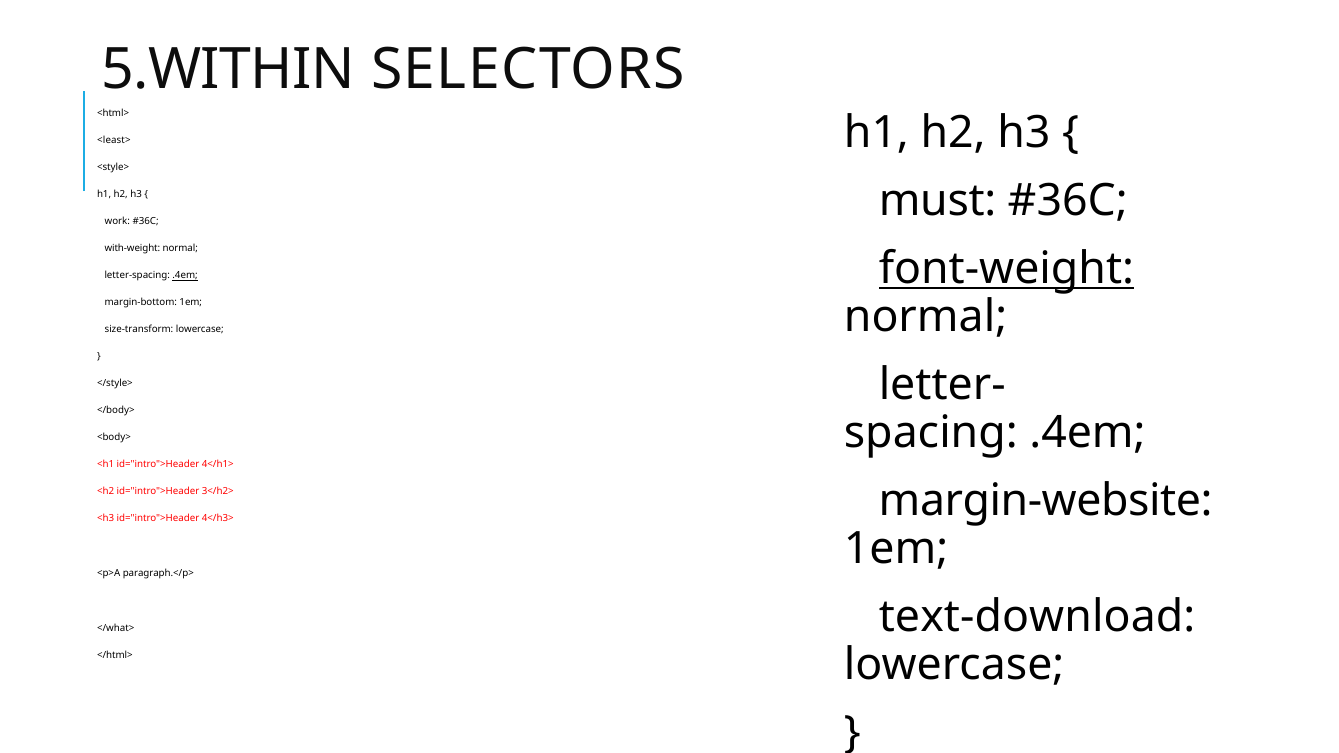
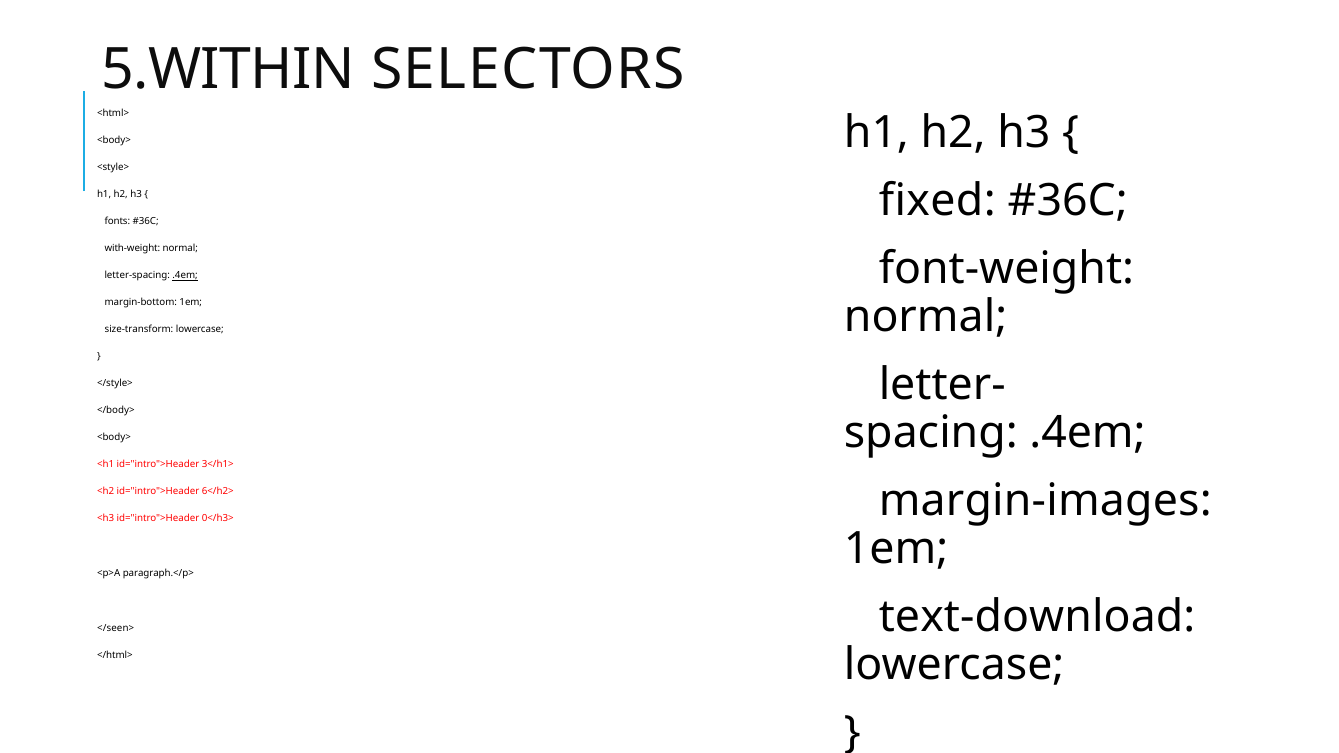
<least> at (114, 141): <least> -> <body>
must: must -> fixed
work: work -> fonts
font-weight underline: present -> none
4</h1>: 4</h1> -> 3</h1>
margin-website: margin-website -> margin-images
3</h2>: 3</h2> -> 6</h2>
4</h3>: 4</h3> -> 0</h3>
</what>: </what> -> </seen>
